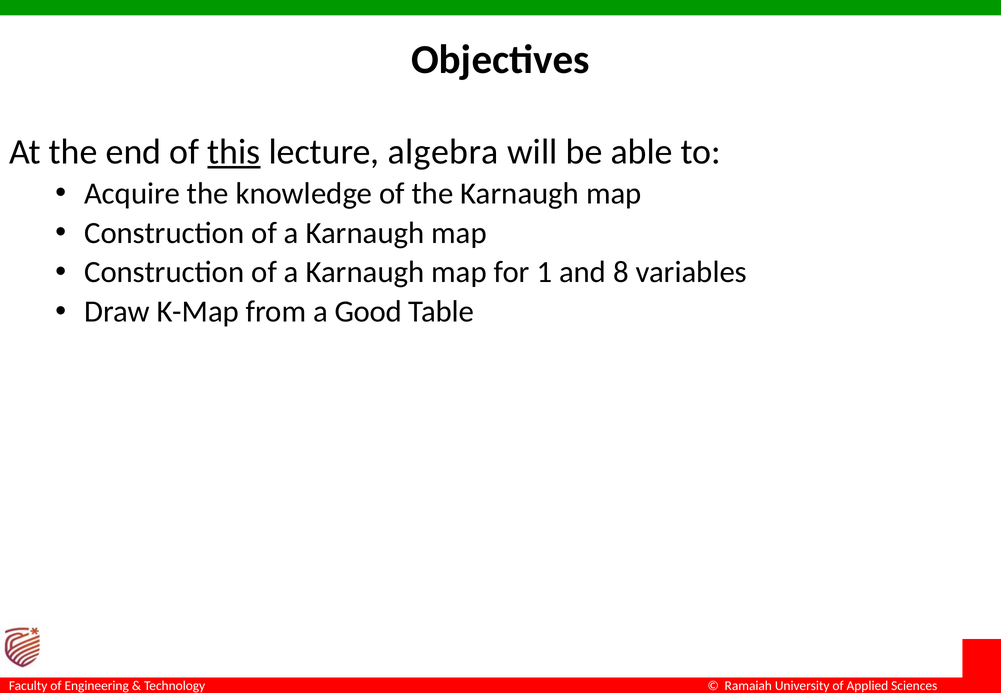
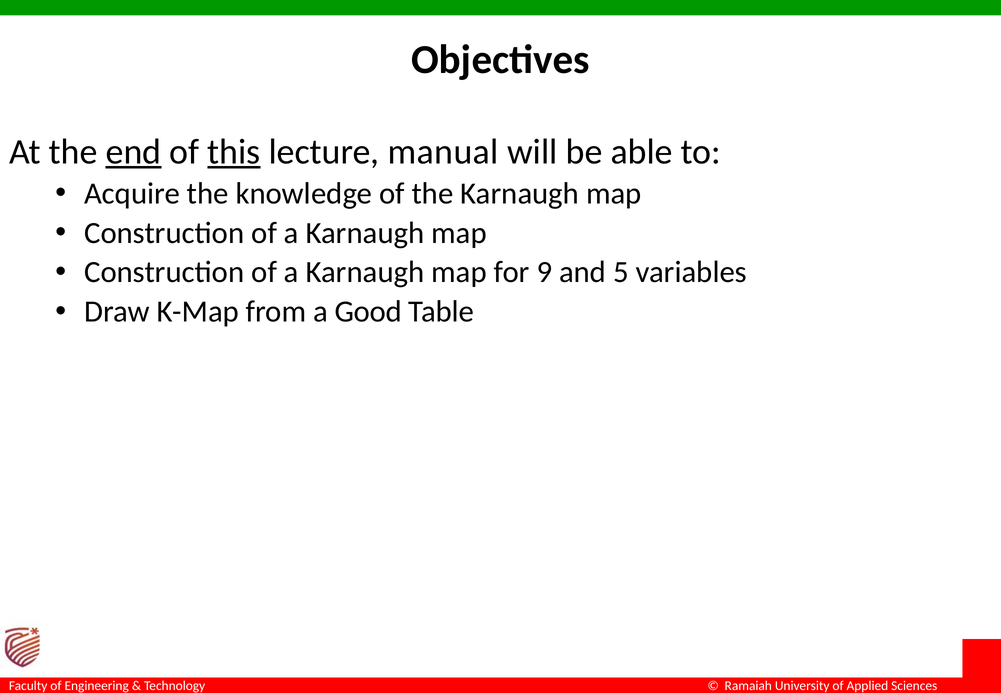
end underline: none -> present
algebra: algebra -> manual
1: 1 -> 9
8: 8 -> 5
